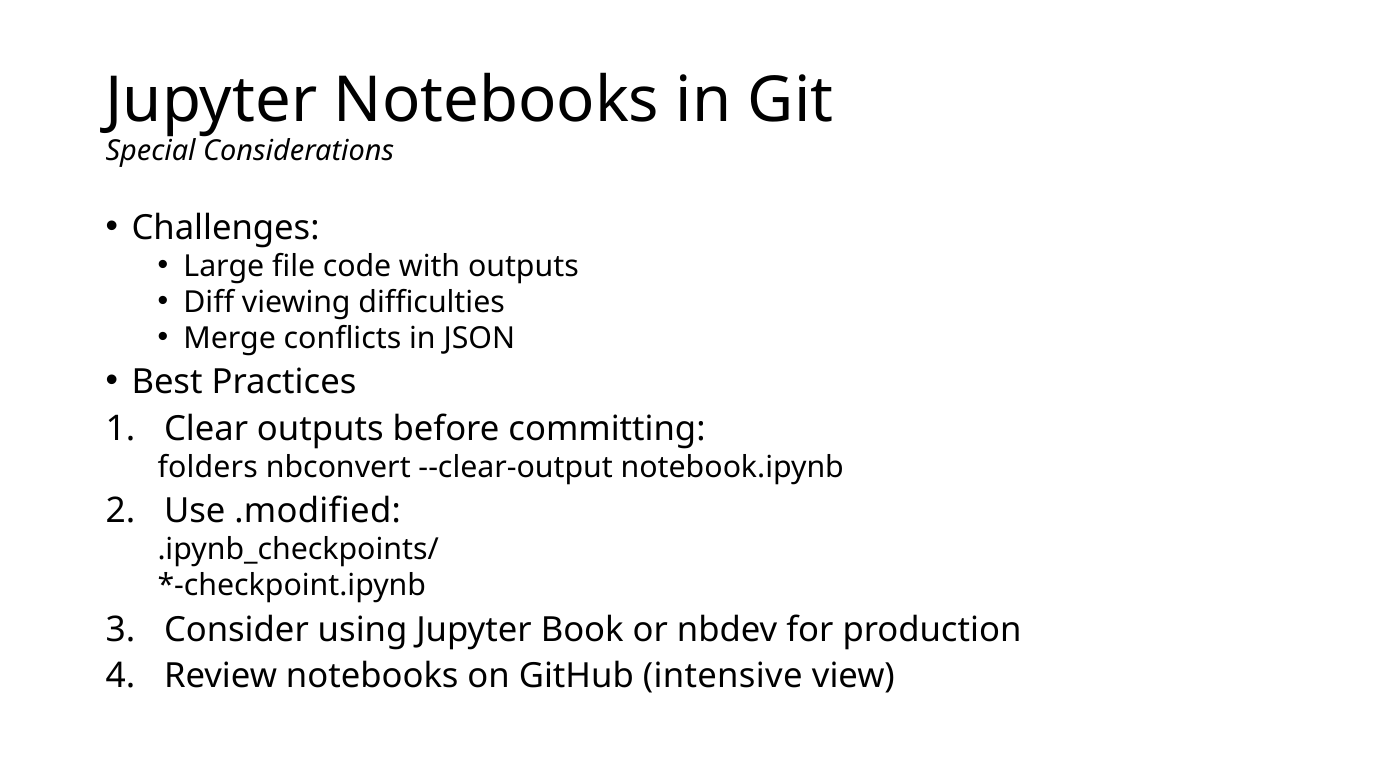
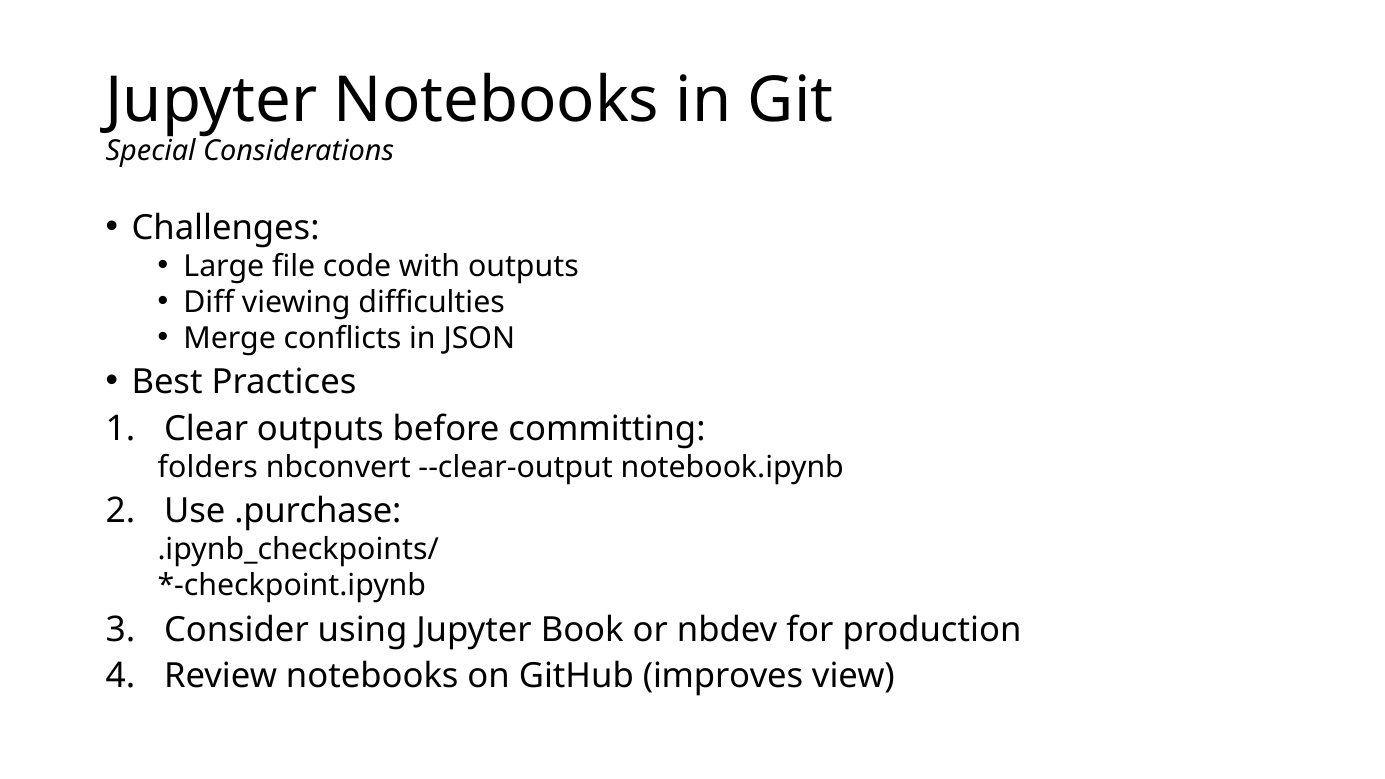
.modified: .modified -> .purchase
intensive: intensive -> improves
